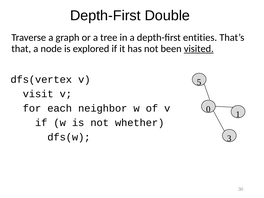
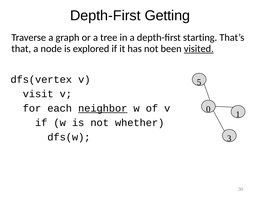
Double: Double -> Getting
entities: entities -> starting
neighbor underline: none -> present
